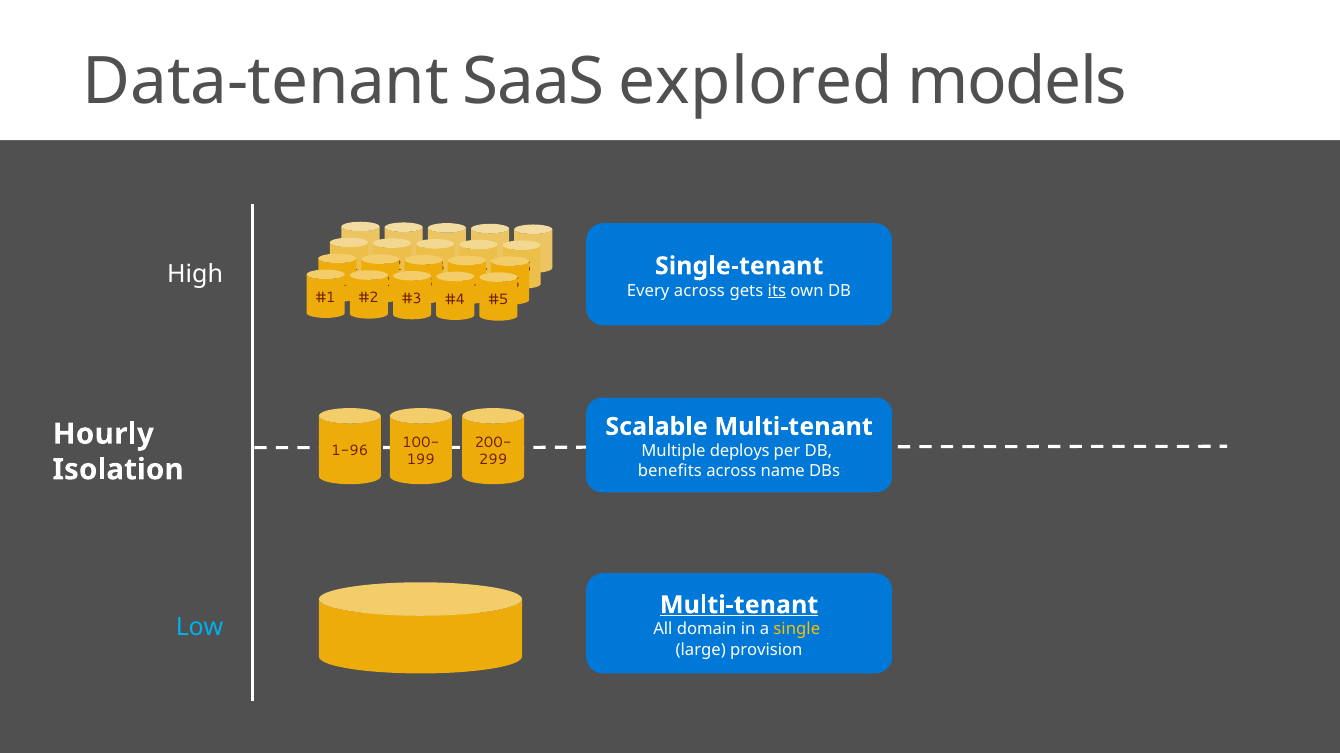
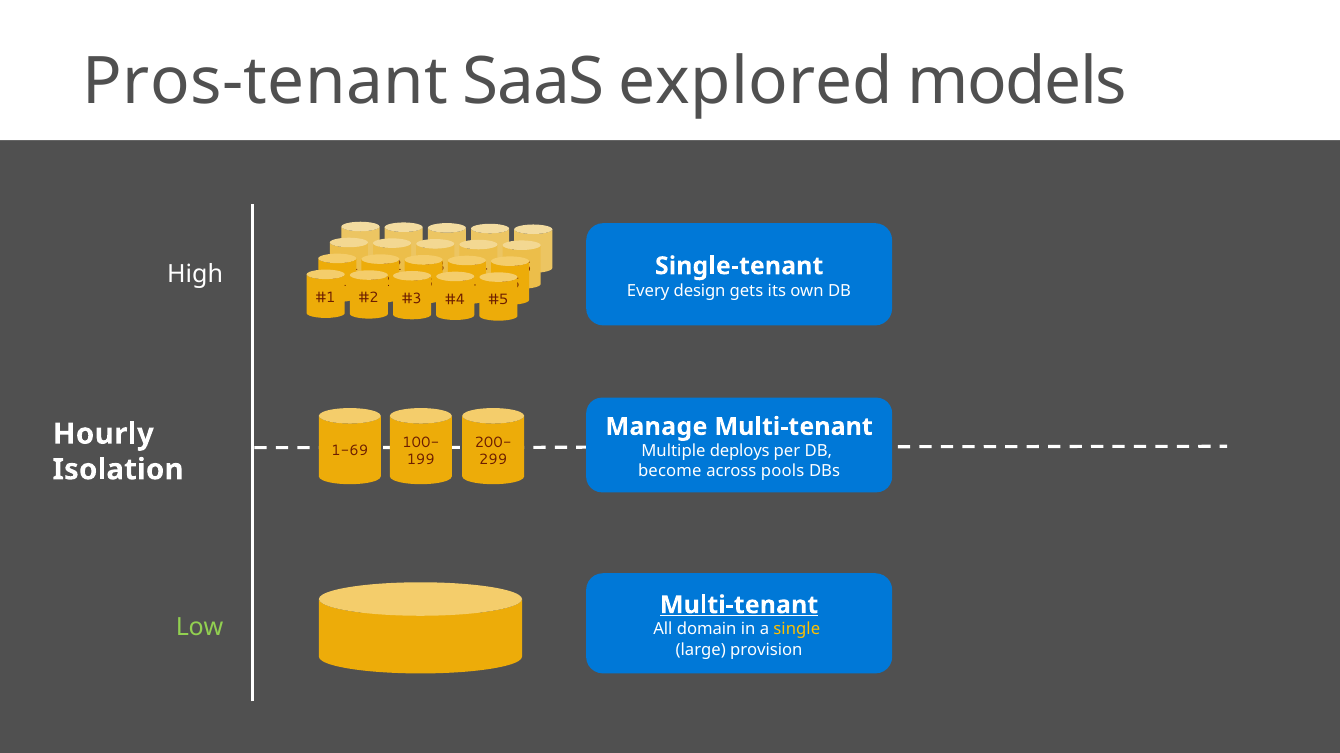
Data-tenant: Data-tenant -> Pros-tenant
Every across: across -> design
its underline: present -> none
Scalable: Scalable -> Manage
1-96: 1-96 -> 1-69
benefits: benefits -> become
name: name -> pools
Low colour: light blue -> light green
